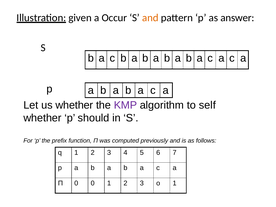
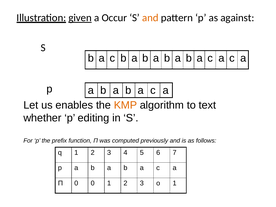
given underline: none -> present
answer: answer -> against
us whether: whether -> enables
KMP colour: purple -> orange
self: self -> text
should: should -> editing
